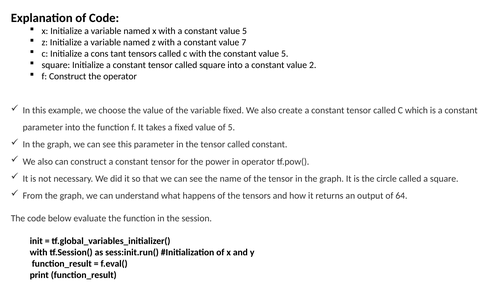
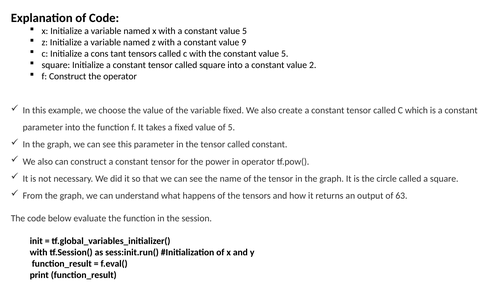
7: 7 -> 9
64: 64 -> 63
